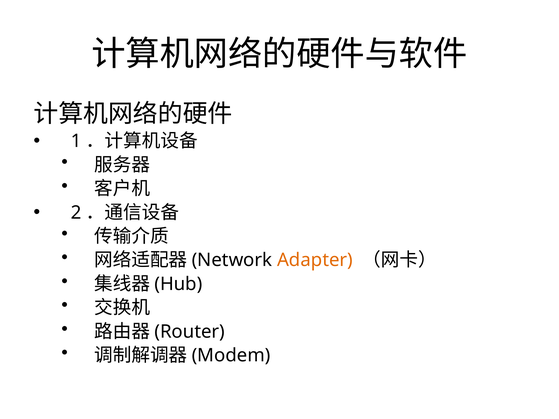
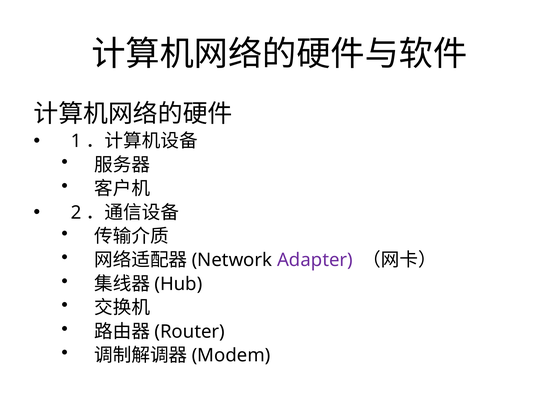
Adapter colour: orange -> purple
